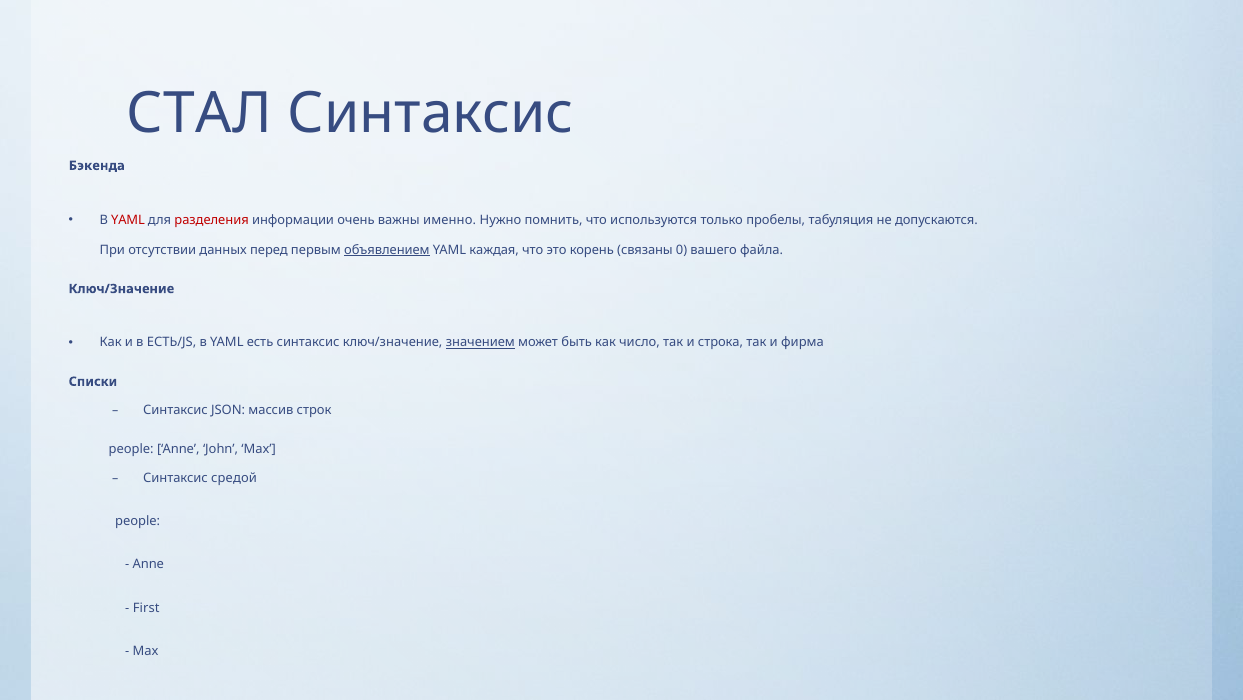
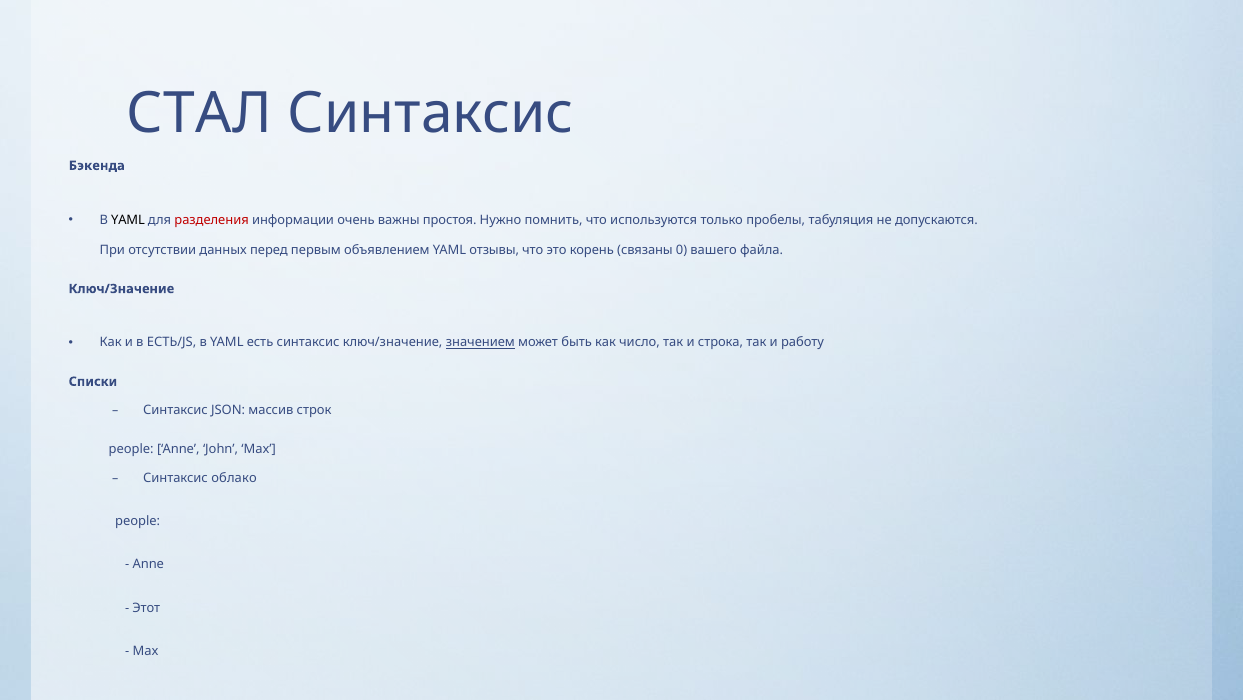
YAML at (128, 220) colour: red -> black
именно: именно -> простоя
объявлением underline: present -> none
каждая: каждая -> отзывы
фирма: фирма -> работу
средой: средой -> облако
First: First -> Этот
